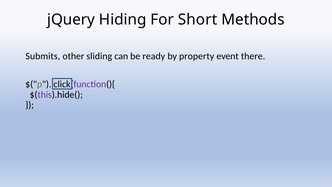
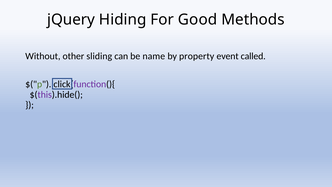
Short: Short -> Good
Submits: Submits -> Without
ready: ready -> name
there: there -> called
